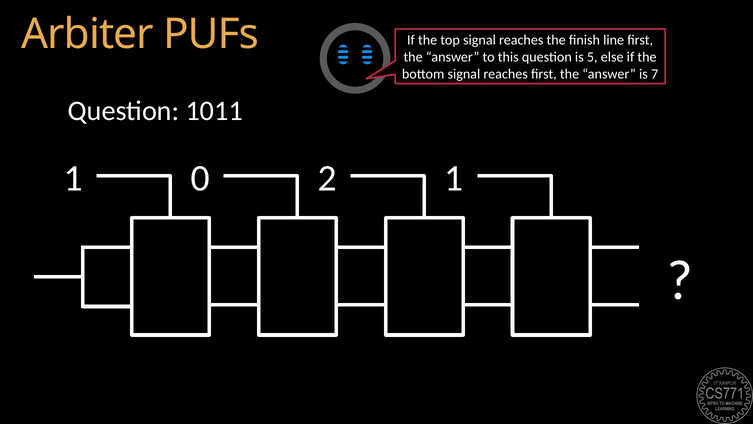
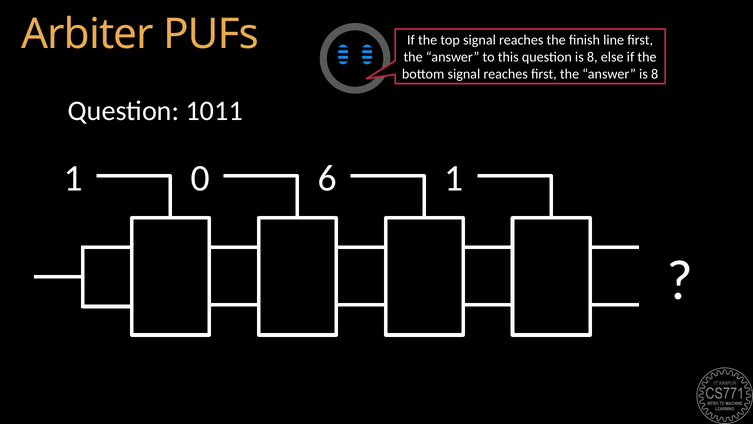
question is 5: 5 -> 8
answer is 7: 7 -> 8
2: 2 -> 6
